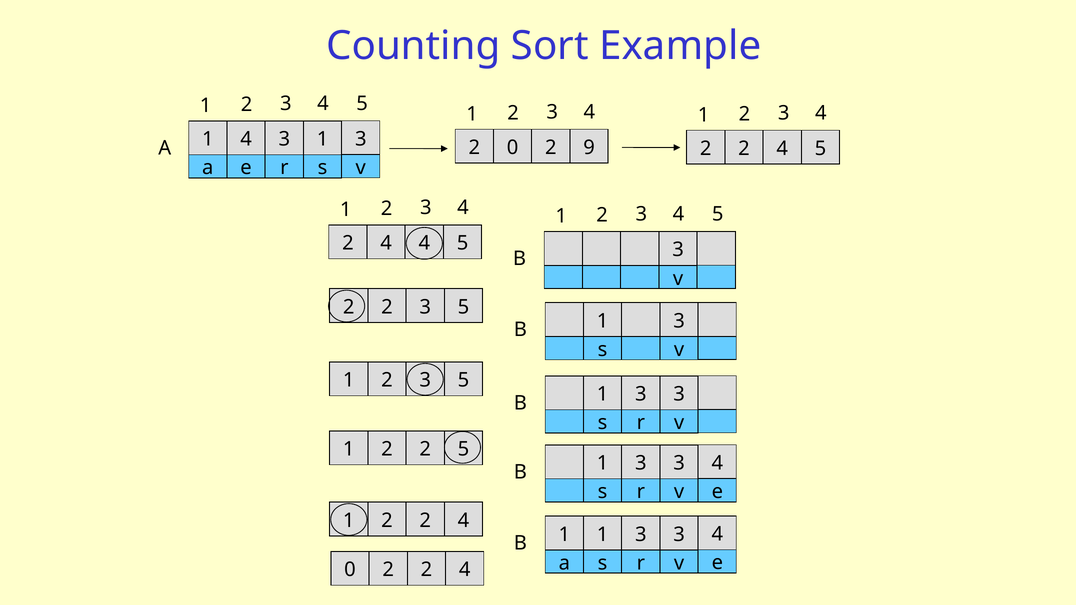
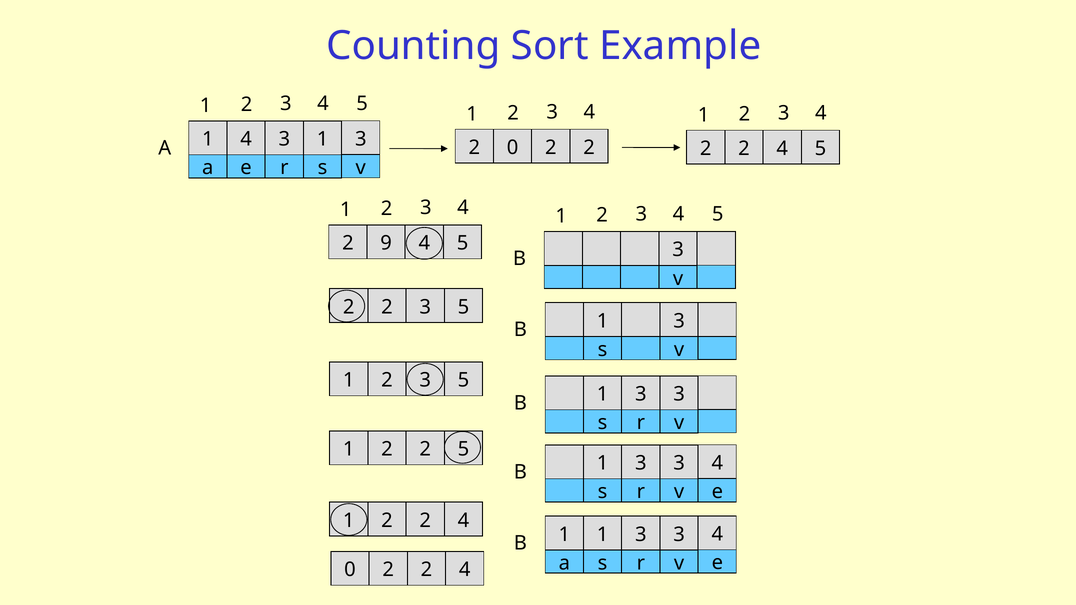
2 0 2 9: 9 -> 2
4 at (386, 243): 4 -> 9
